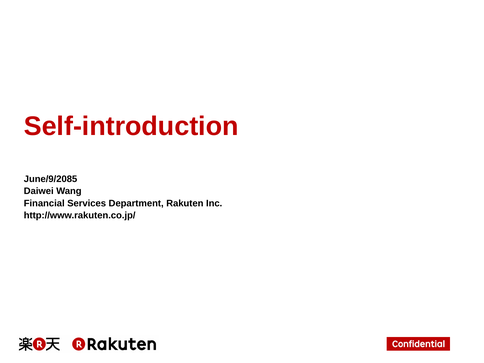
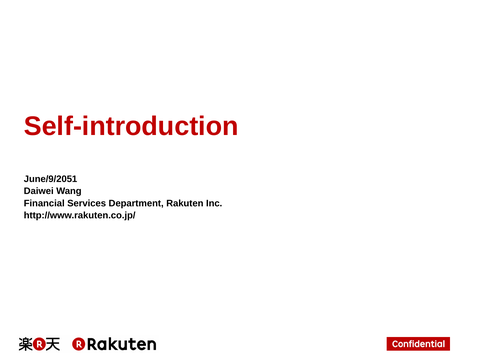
June/9/2085: June/9/2085 -> June/9/2051
